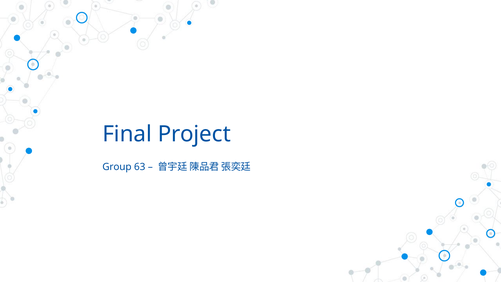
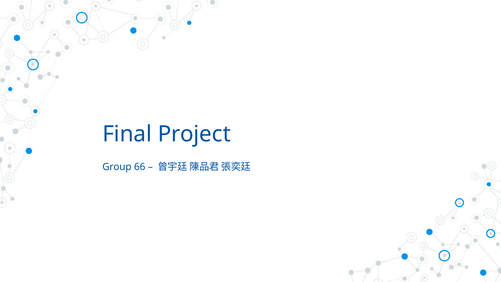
63: 63 -> 66
